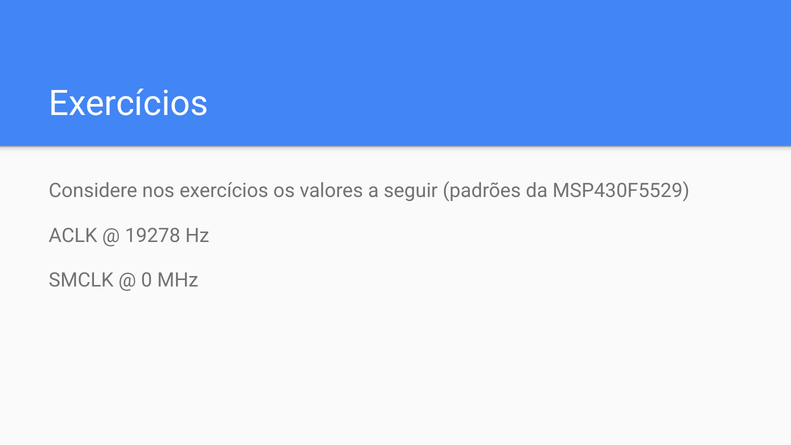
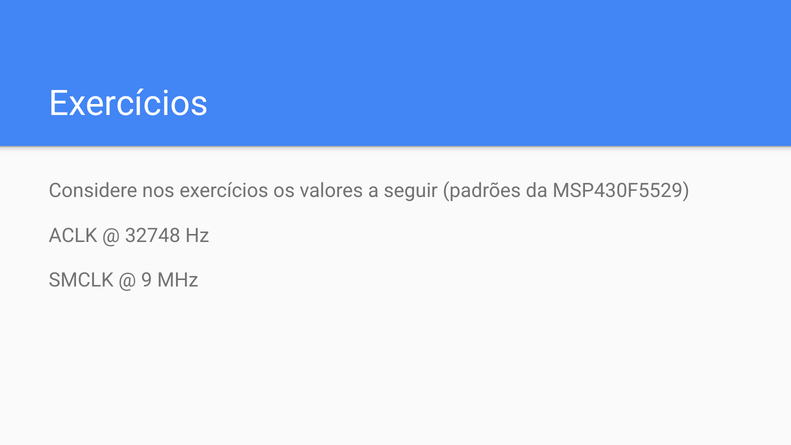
19278: 19278 -> 32748
0: 0 -> 9
